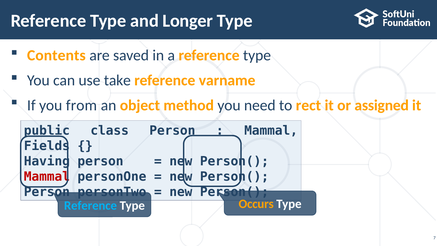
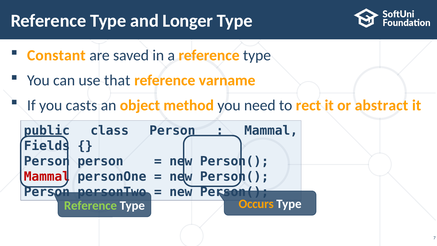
Contents: Contents -> Constant
take: take -> that
from: from -> casts
assigned: assigned -> abstract
Having at (47, 161): Having -> Person
Reference at (90, 205) colour: light blue -> light green
